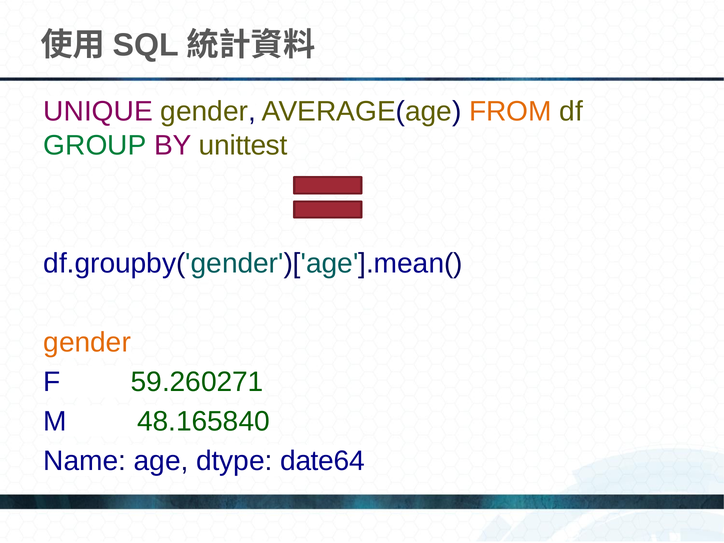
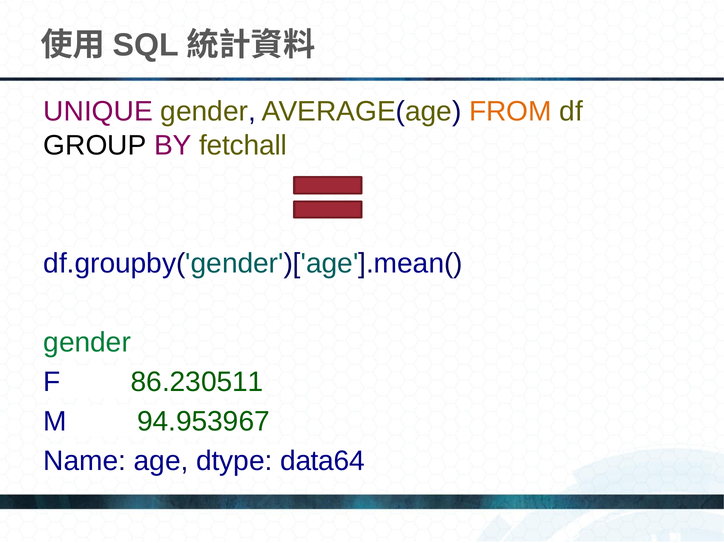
GROUP colour: green -> black
unittest: unittest -> fetchall
gender at (87, 343) colour: orange -> green
59.260271: 59.260271 -> 86.230511
48.165840: 48.165840 -> 94.953967
date64: date64 -> data64
